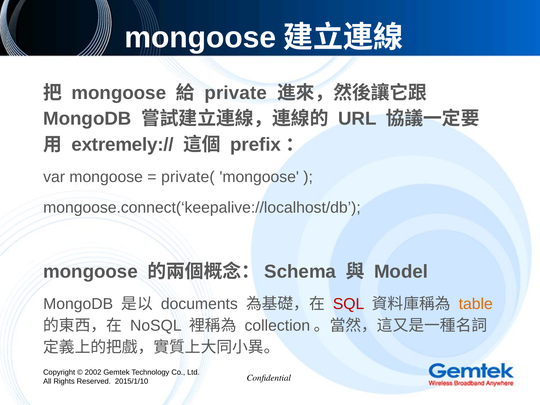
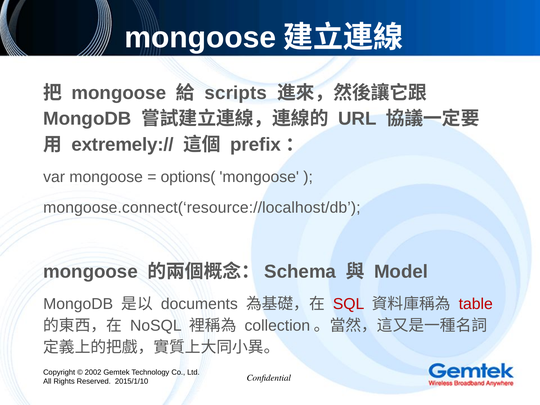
private: private -> scripts
private(: private( -> options(
mongoose.connect(‘keepalive://localhost/db: mongoose.connect(‘keepalive://localhost/db -> mongoose.connect(‘resource://localhost/db
table colour: orange -> red
